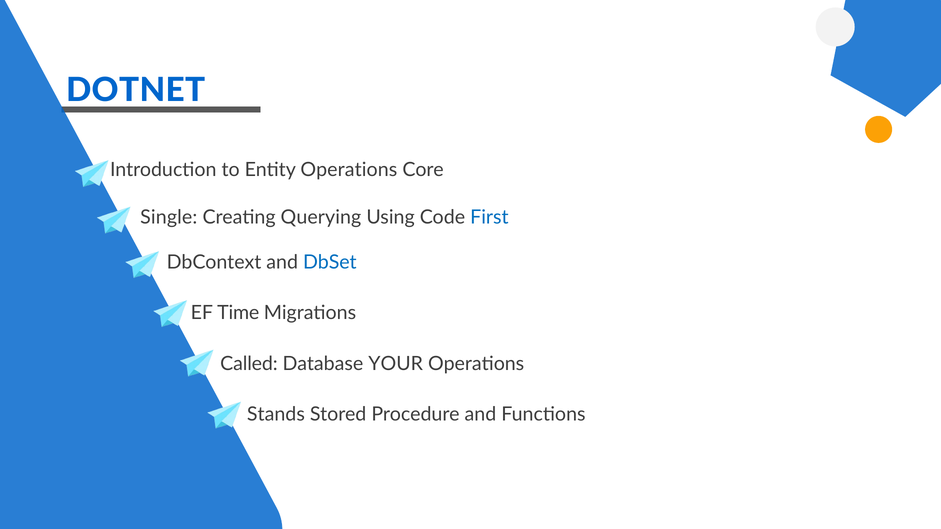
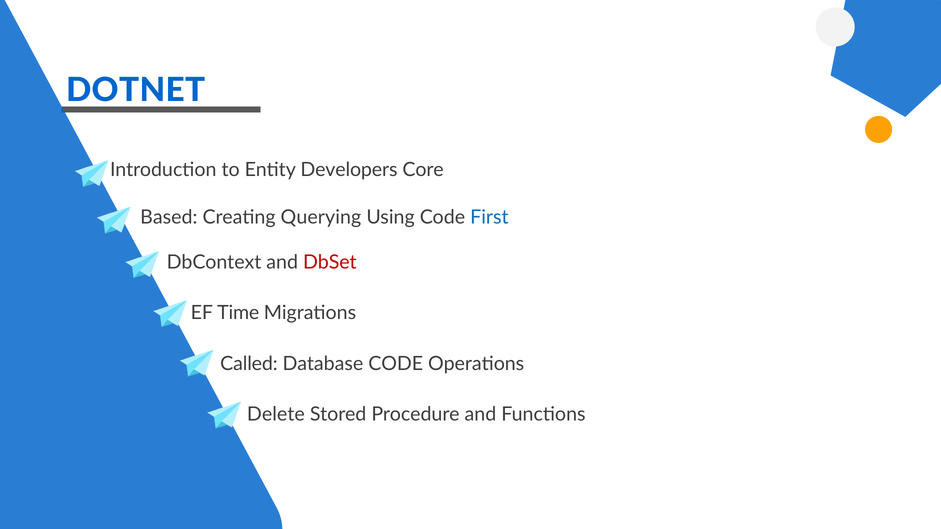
Entity Operations: Operations -> Developers
Single: Single -> Based
DbSet colour: blue -> red
Database YOUR: YOUR -> CODE
Stands: Stands -> Delete
